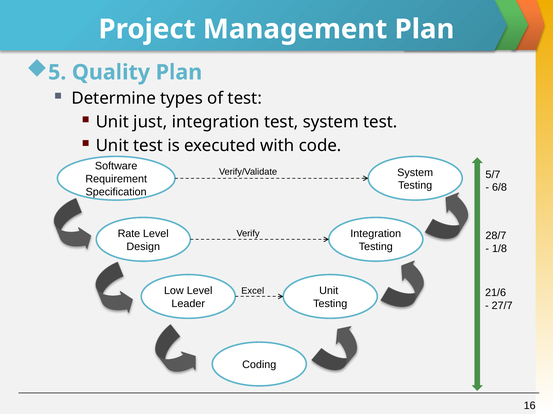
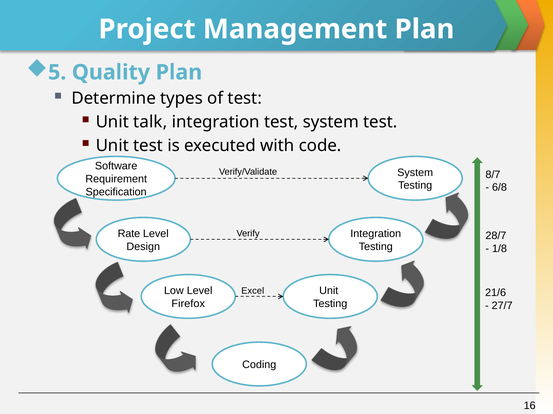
just: just -> talk
5/7: 5/7 -> 8/7
Leader: Leader -> Firefox
